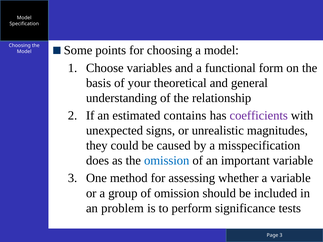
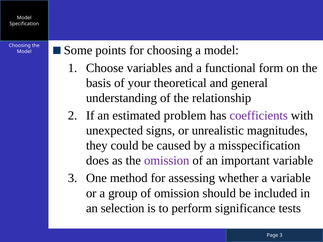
contains: contains -> problem
omission at (167, 161) colour: blue -> purple
problem: problem -> selection
